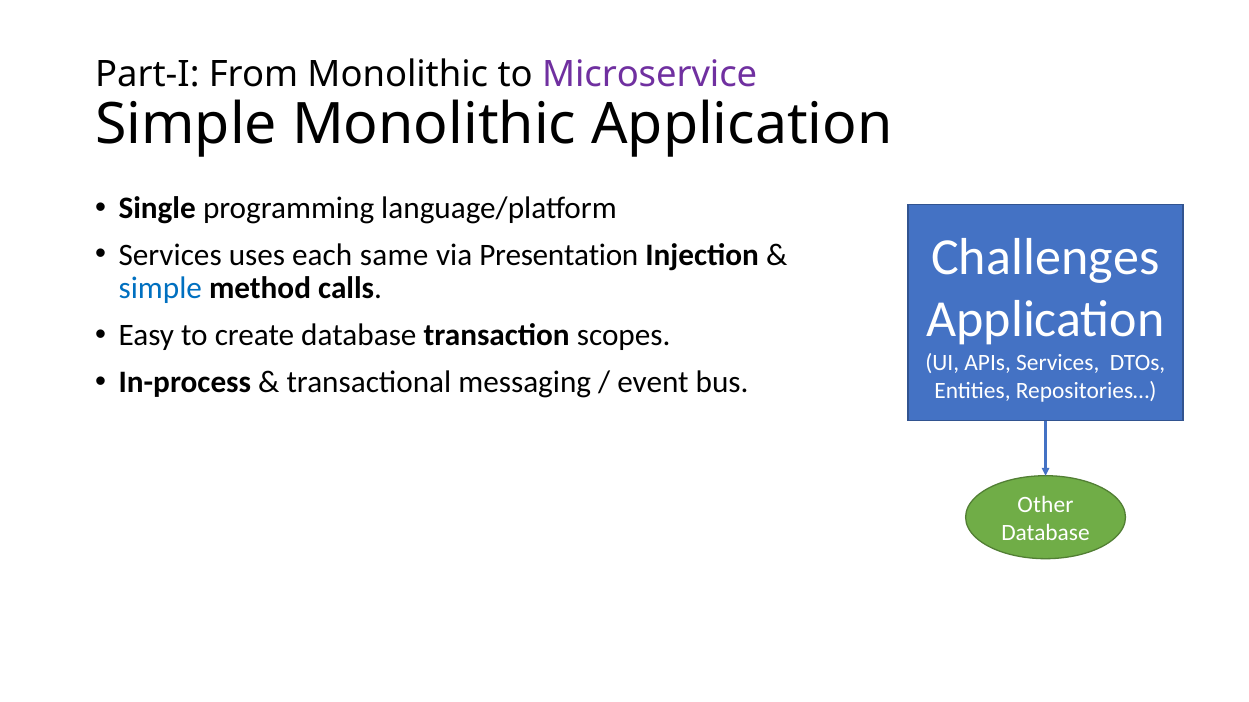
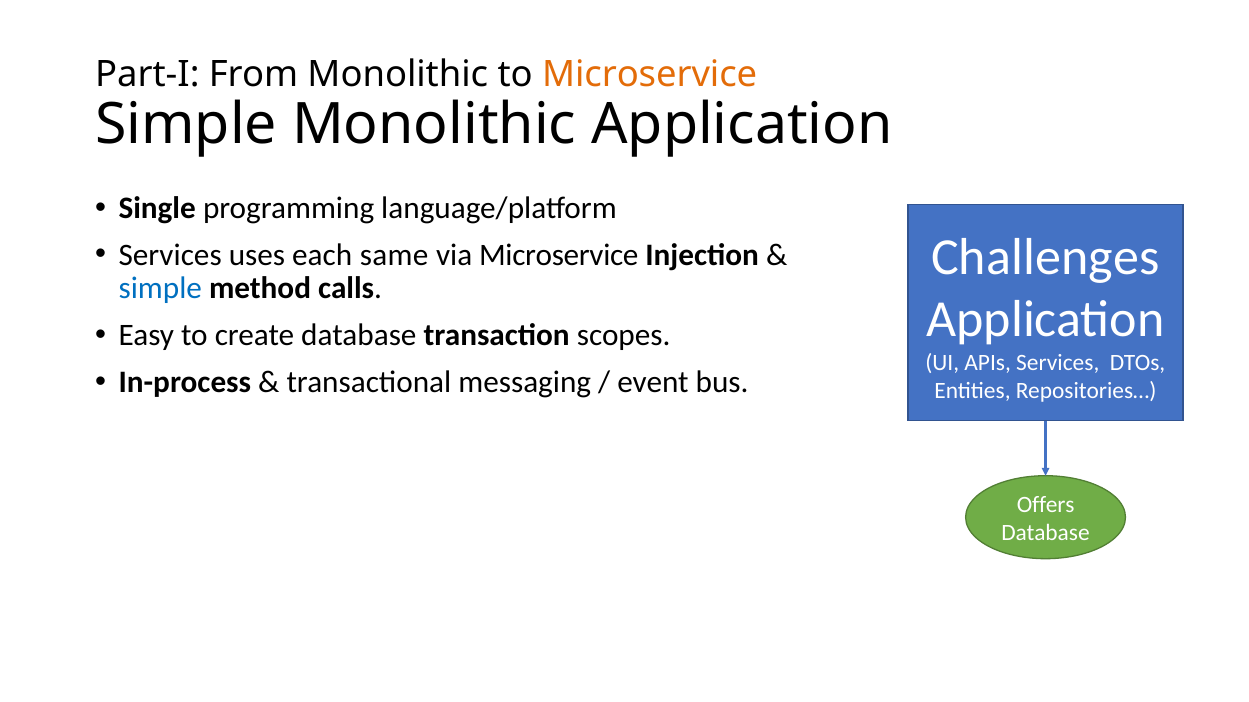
Microservice at (650, 74) colour: purple -> orange
via Presentation: Presentation -> Microservice
Other: Other -> Offers
